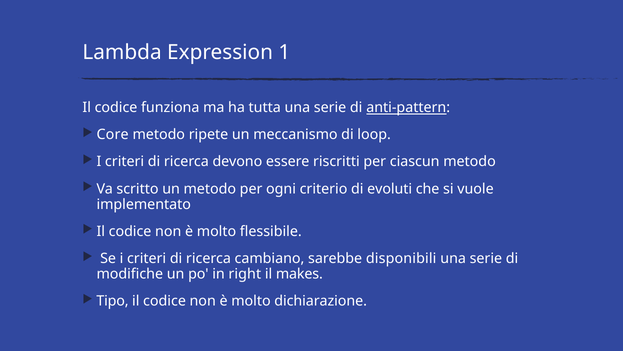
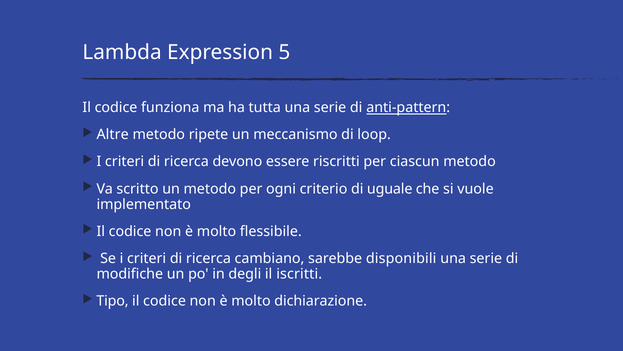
1: 1 -> 5
Core: Core -> Altre
evoluti: evoluti -> uguale
right: right -> degli
makes: makes -> iscritti
